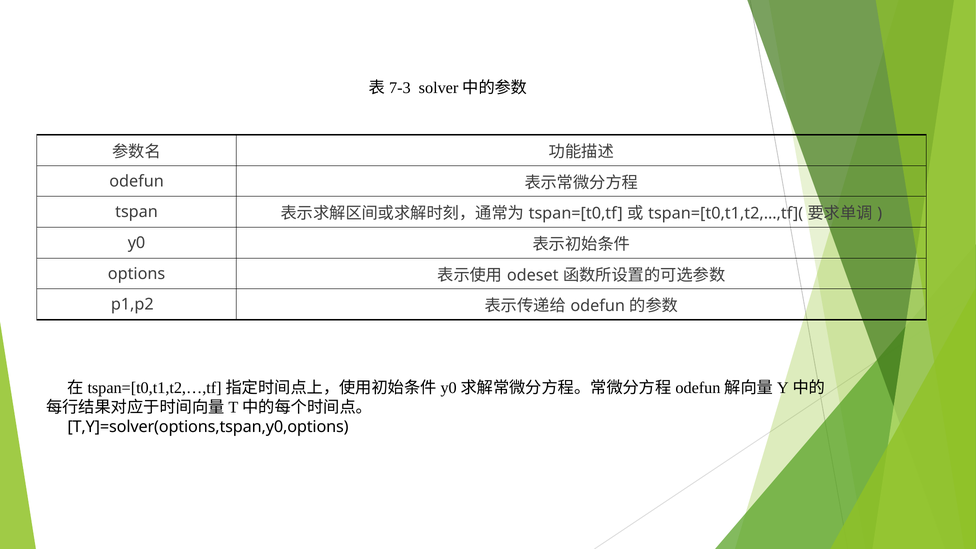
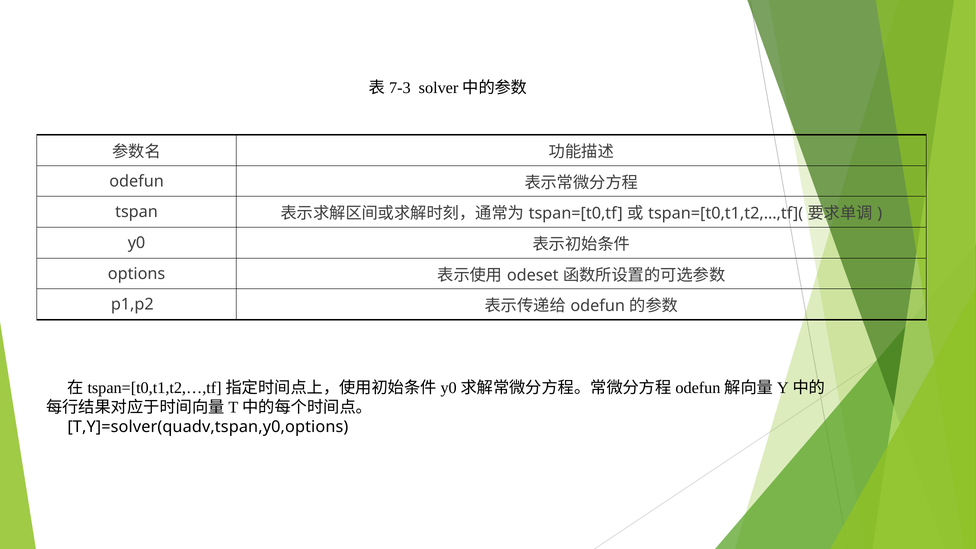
T,Y]=solver(options,tspan,y0,options: T,Y]=solver(options,tspan,y0,options -> T,Y]=solver(quadv,tspan,y0,options
